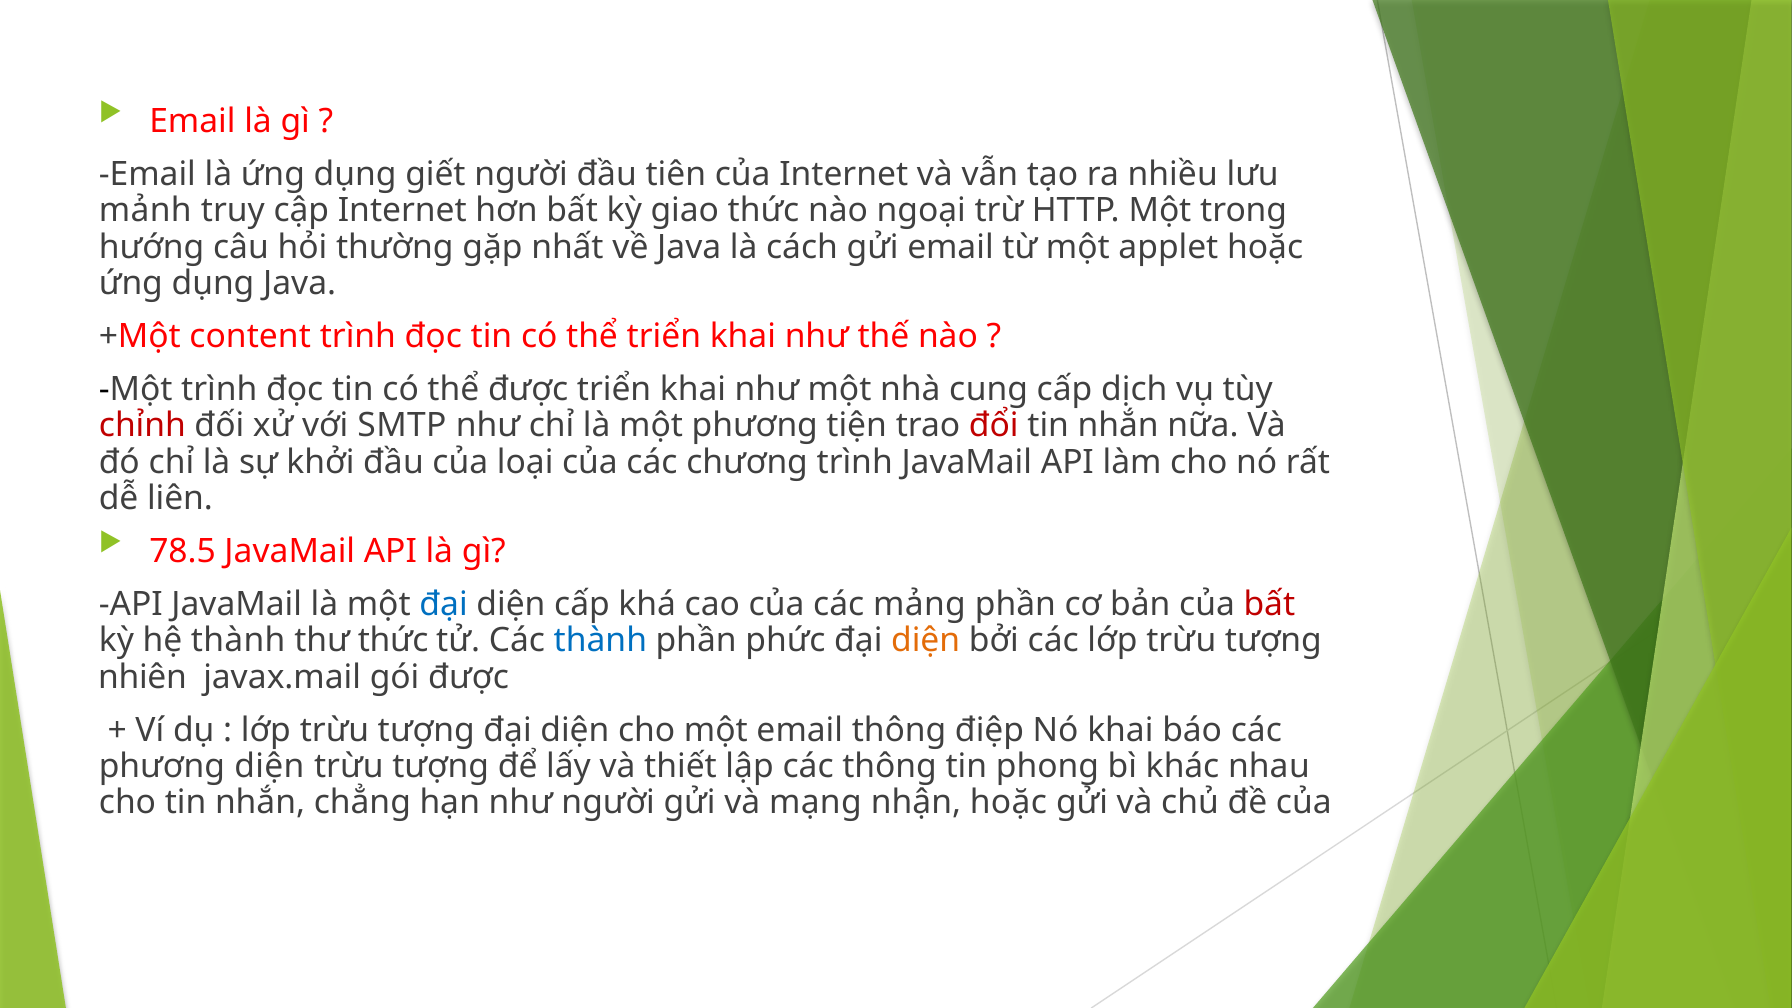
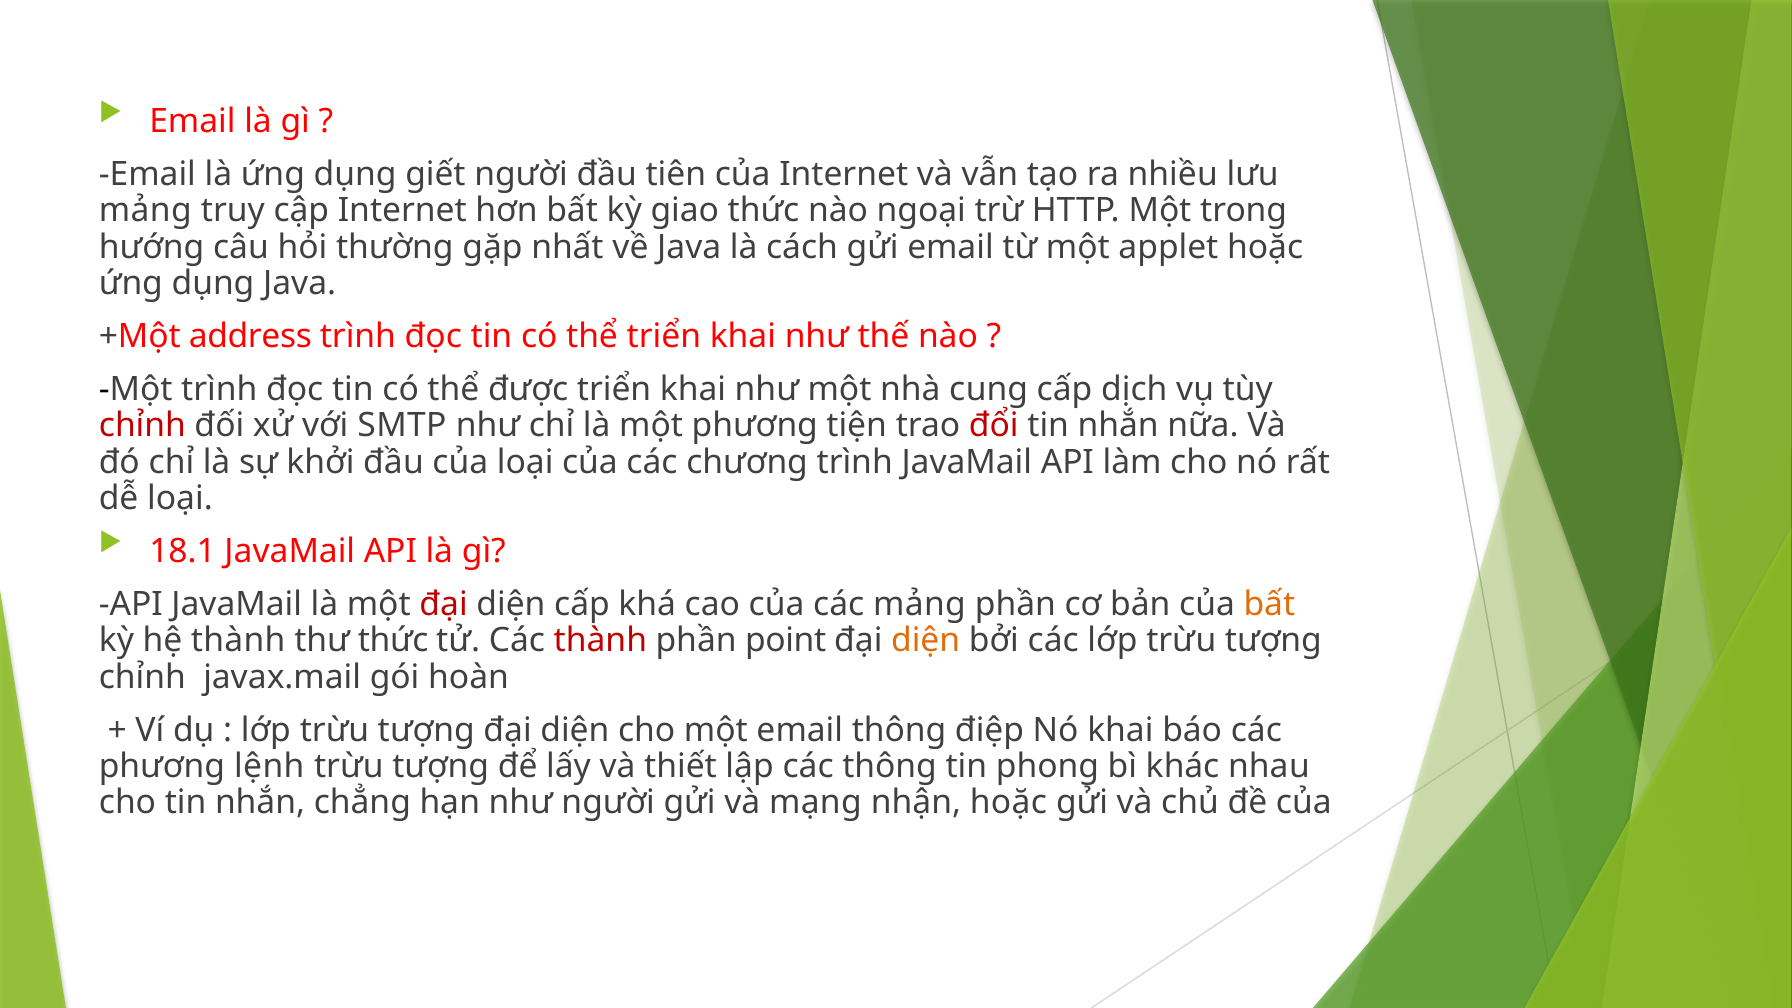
mảnh at (145, 211): mảnh -> mảng
content: content -> address
dễ liên: liên -> loại
78.5: 78.5 -> 18.1
đại at (444, 605) colour: blue -> red
bất at (1269, 605) colour: red -> orange
thành at (600, 641) colour: blue -> red
phức: phức -> point
nhiên at (143, 677): nhiên -> chỉnh
gói được: được -> hoàn
phương diện: diện -> lệnh
